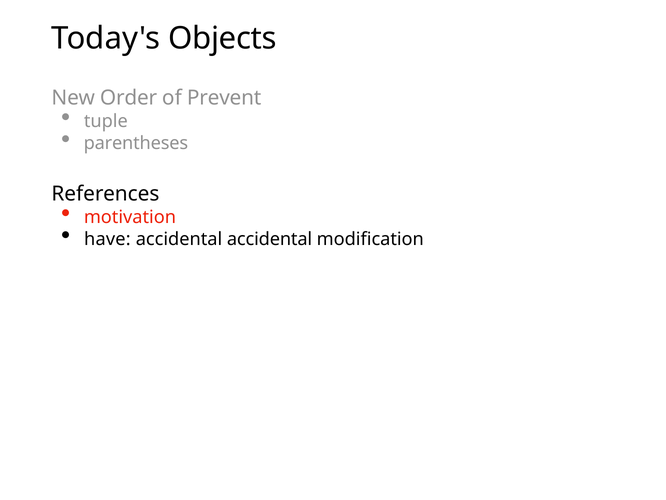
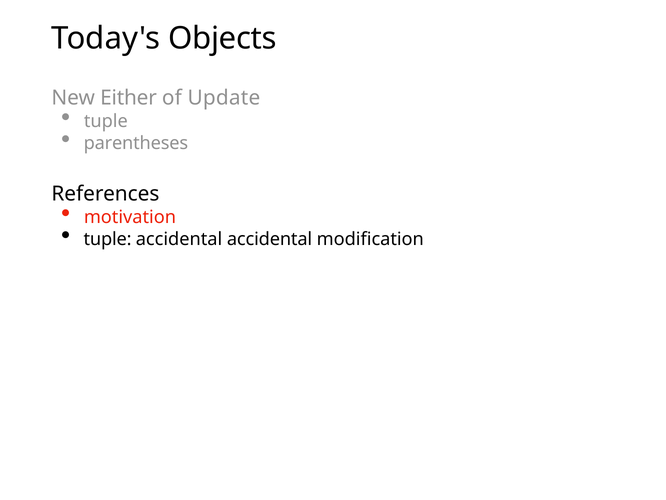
Order: Order -> Either
Prevent: Prevent -> Update
have at (107, 239): have -> tuple
